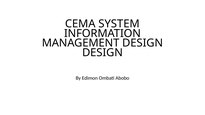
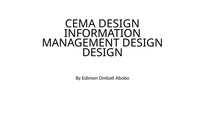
CEMA SYSTEM: SYSTEM -> DESIGN
